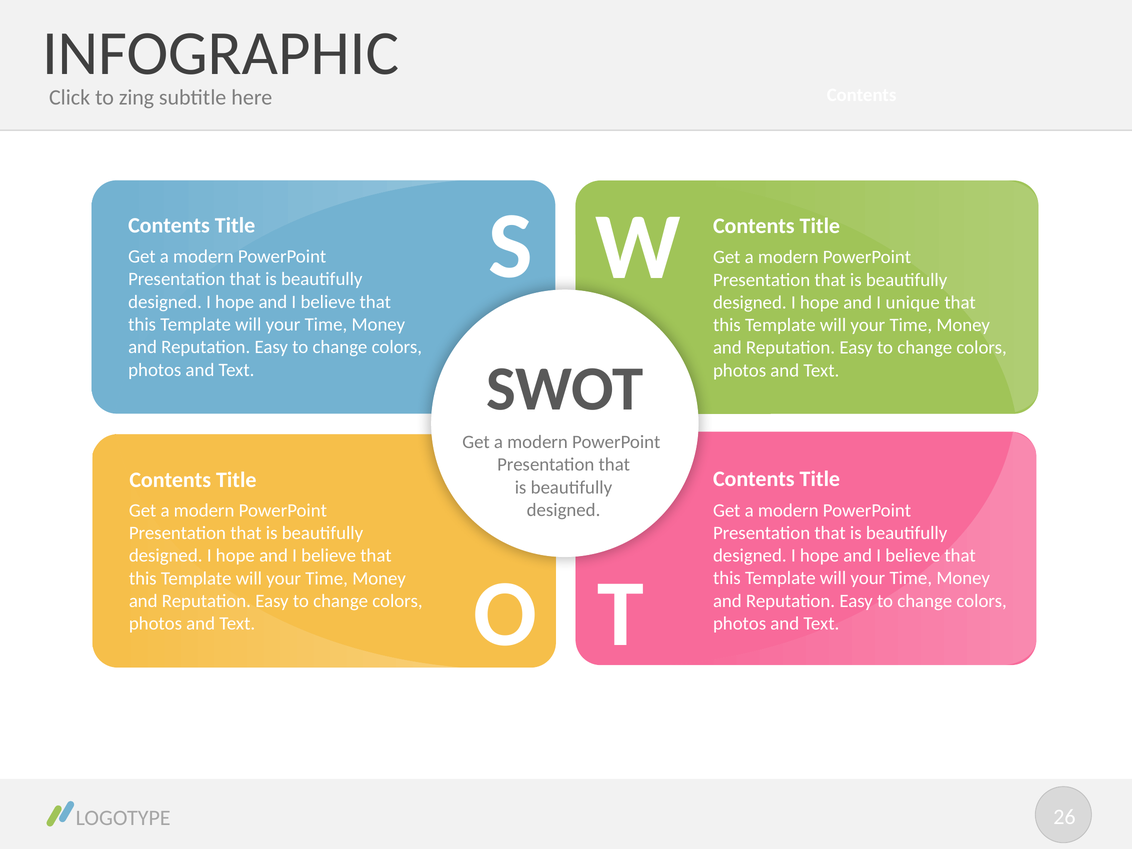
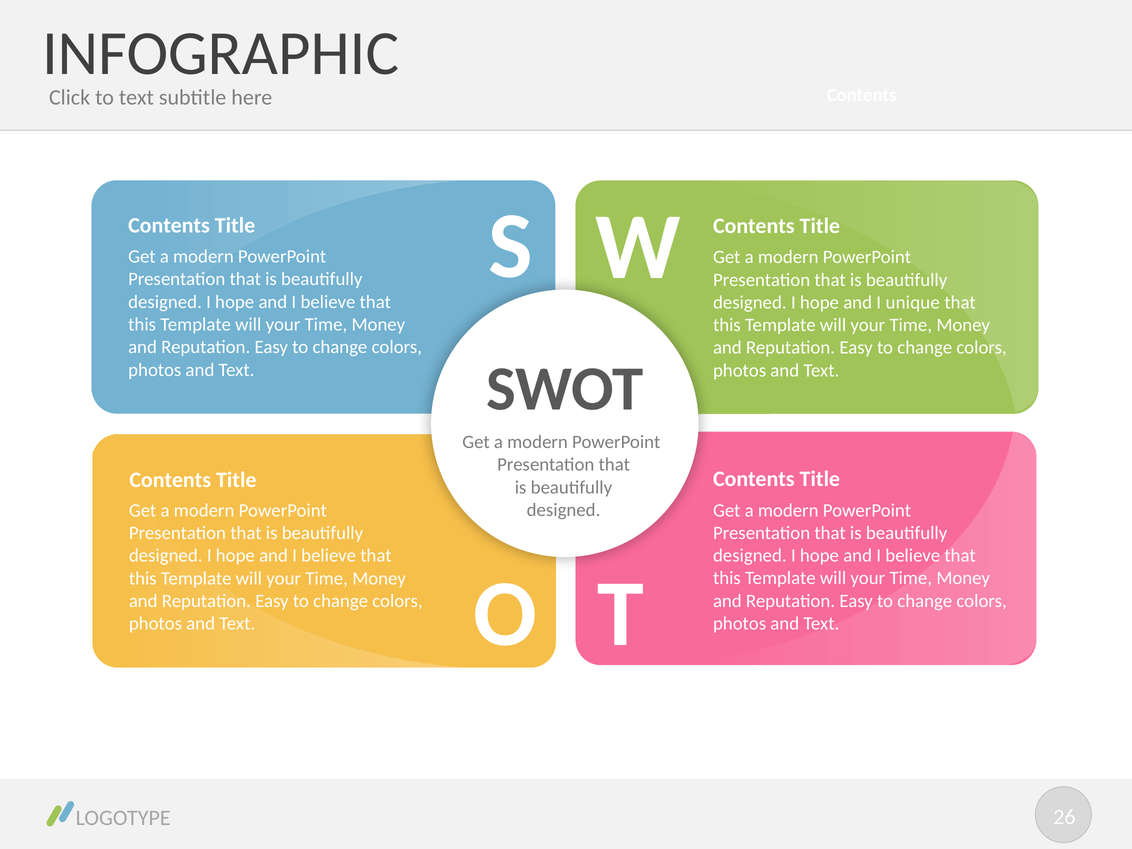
to zing: zing -> text
